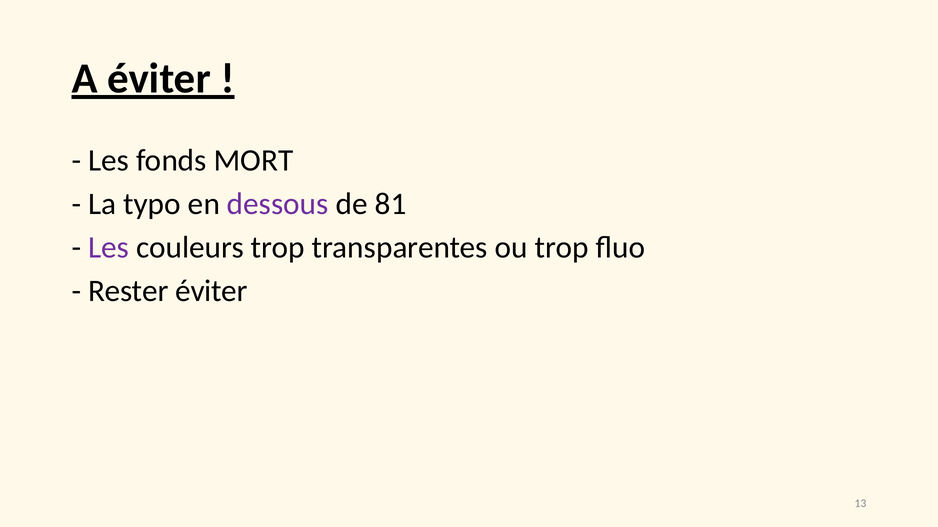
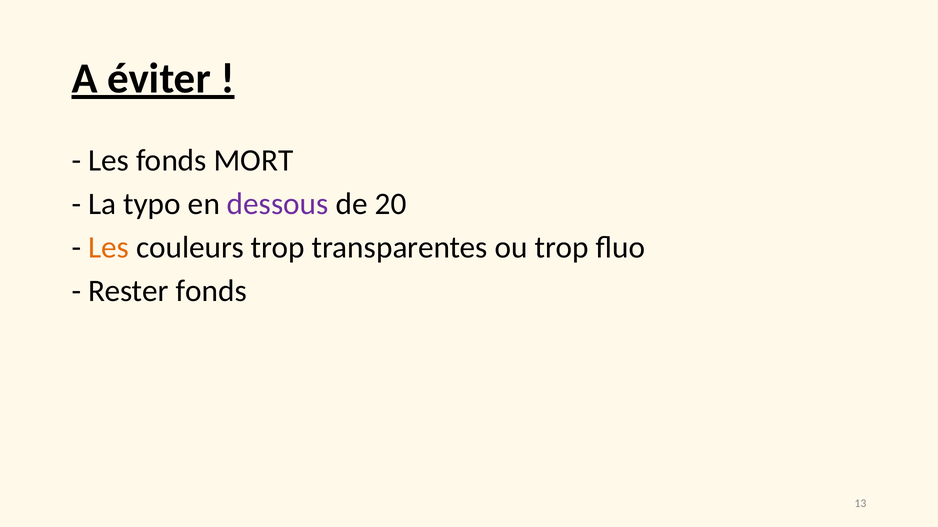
81: 81 -> 20
Les at (109, 248) colour: purple -> orange
Rester éviter: éviter -> fonds
